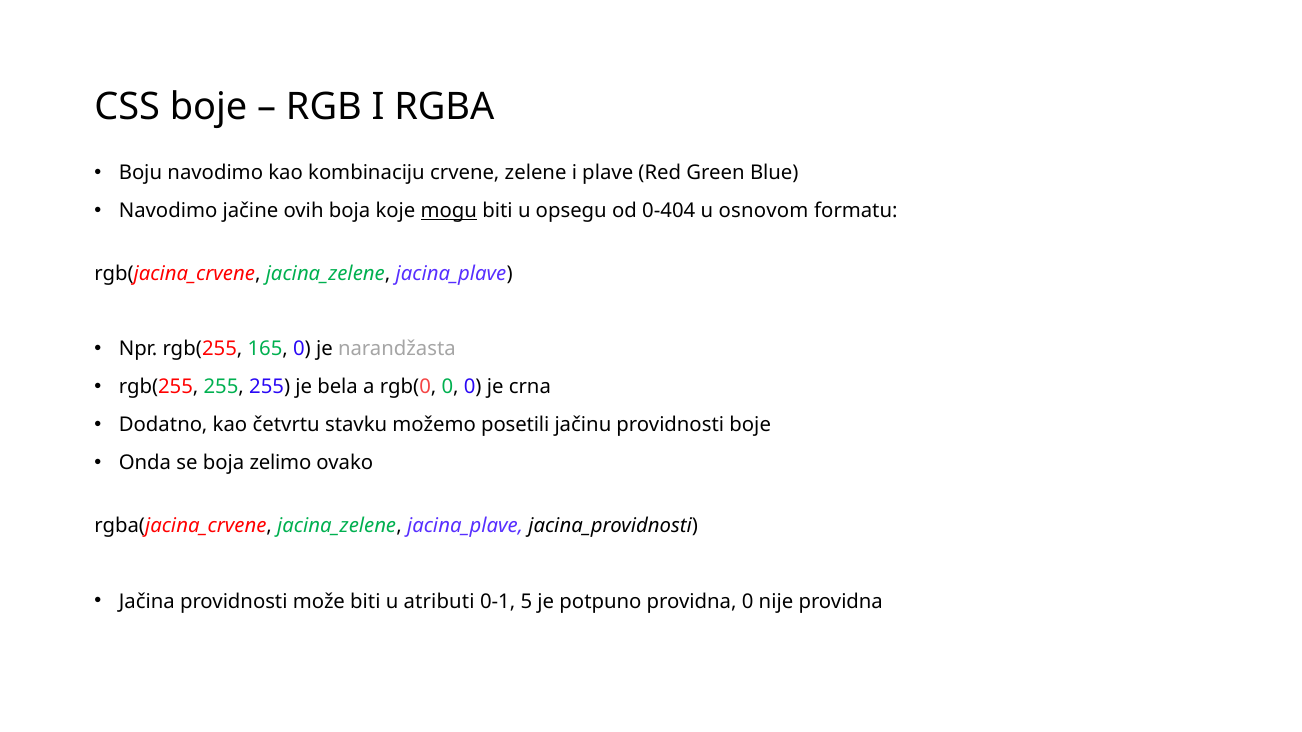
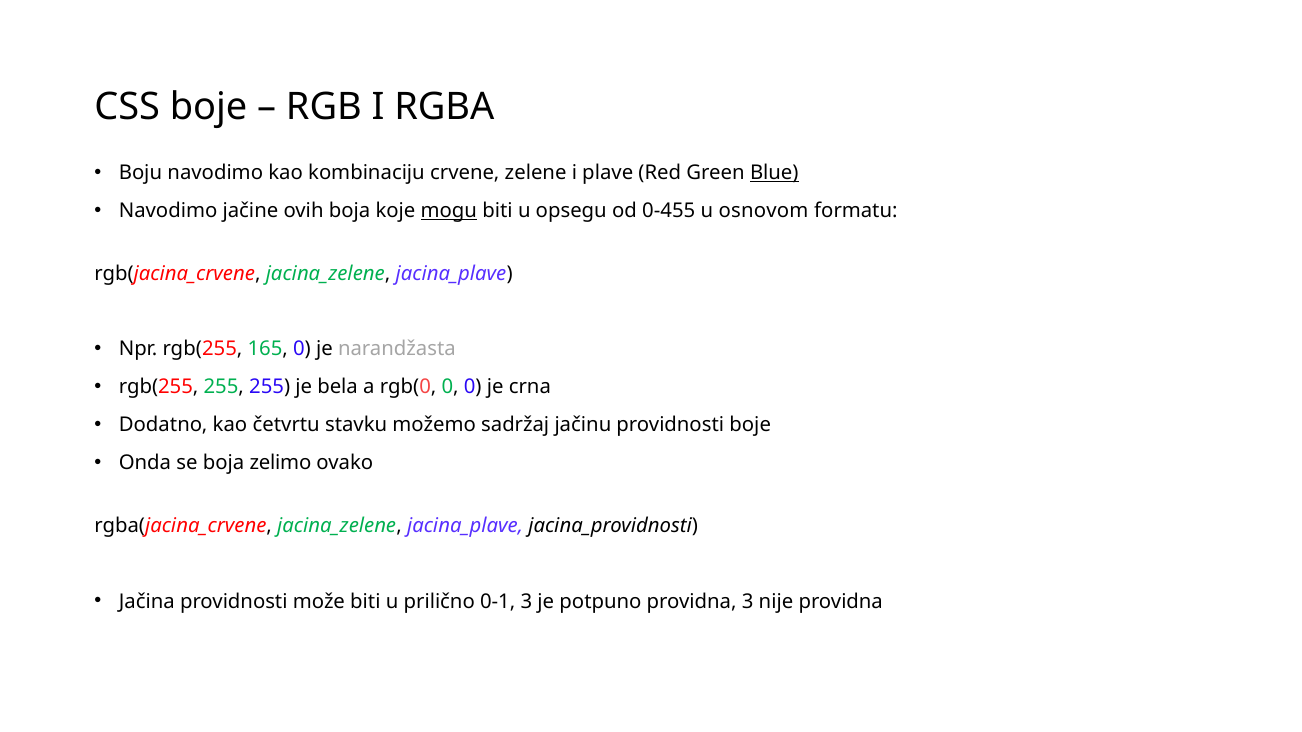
Blue underline: none -> present
0-404: 0-404 -> 0-455
posetili: posetili -> sadržaj
atributi: atributi -> prilično
0-1 5: 5 -> 3
providna 0: 0 -> 3
